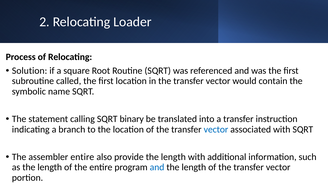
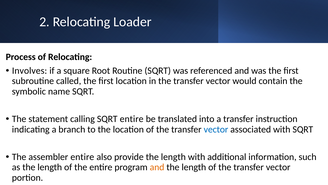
Solution: Solution -> Involves
SQRT binary: binary -> entire
and at (157, 167) colour: blue -> orange
